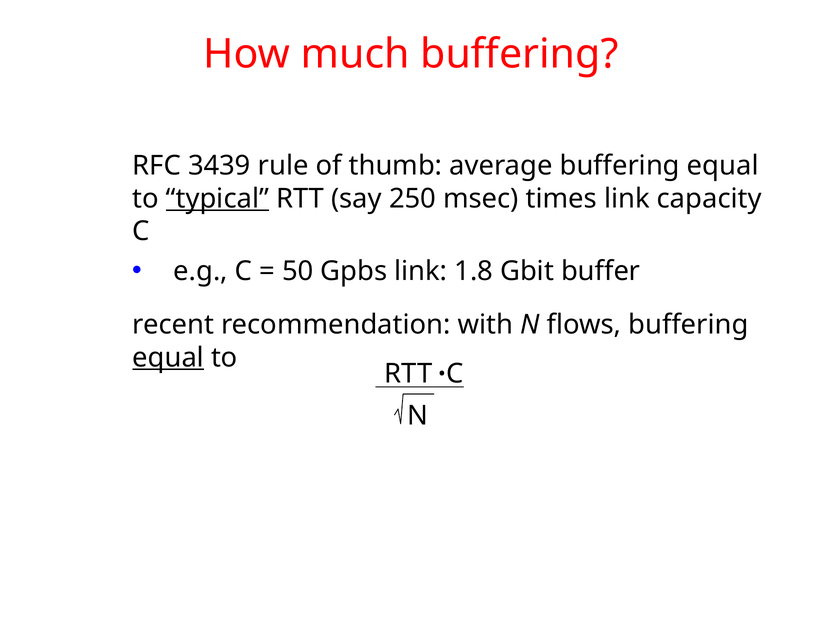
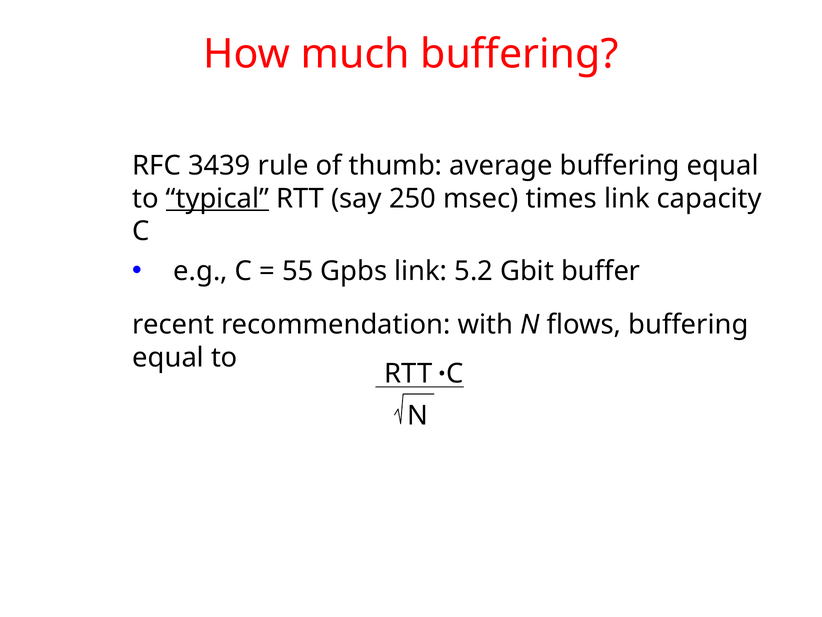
50: 50 -> 55
1.8: 1.8 -> 5.2
equal at (168, 357) underline: present -> none
